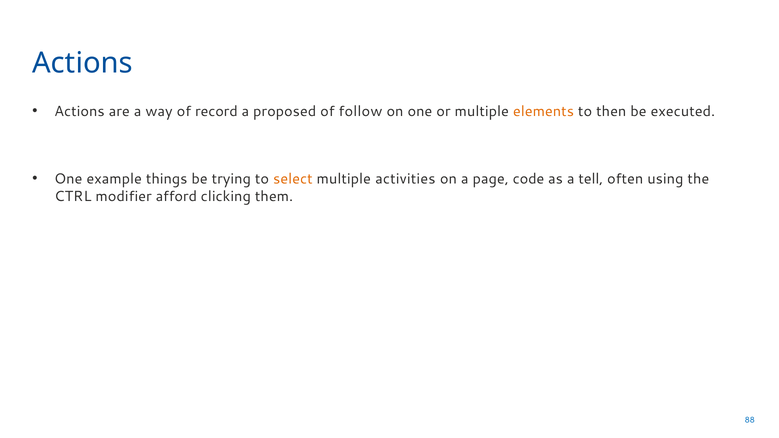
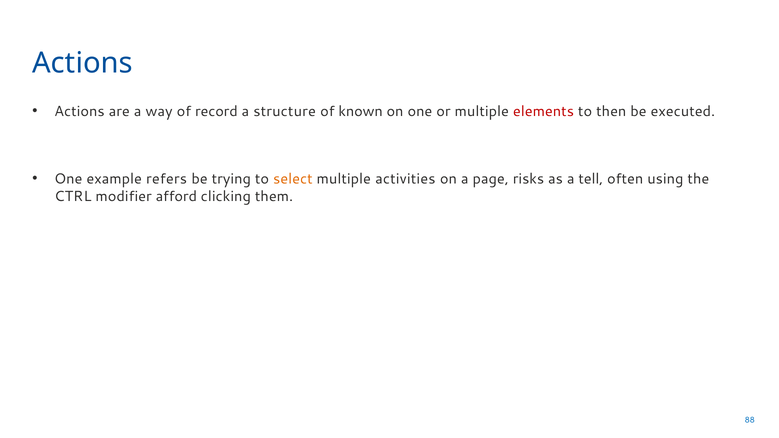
proposed: proposed -> structure
follow: follow -> known
elements colour: orange -> red
things: things -> refers
code: code -> risks
